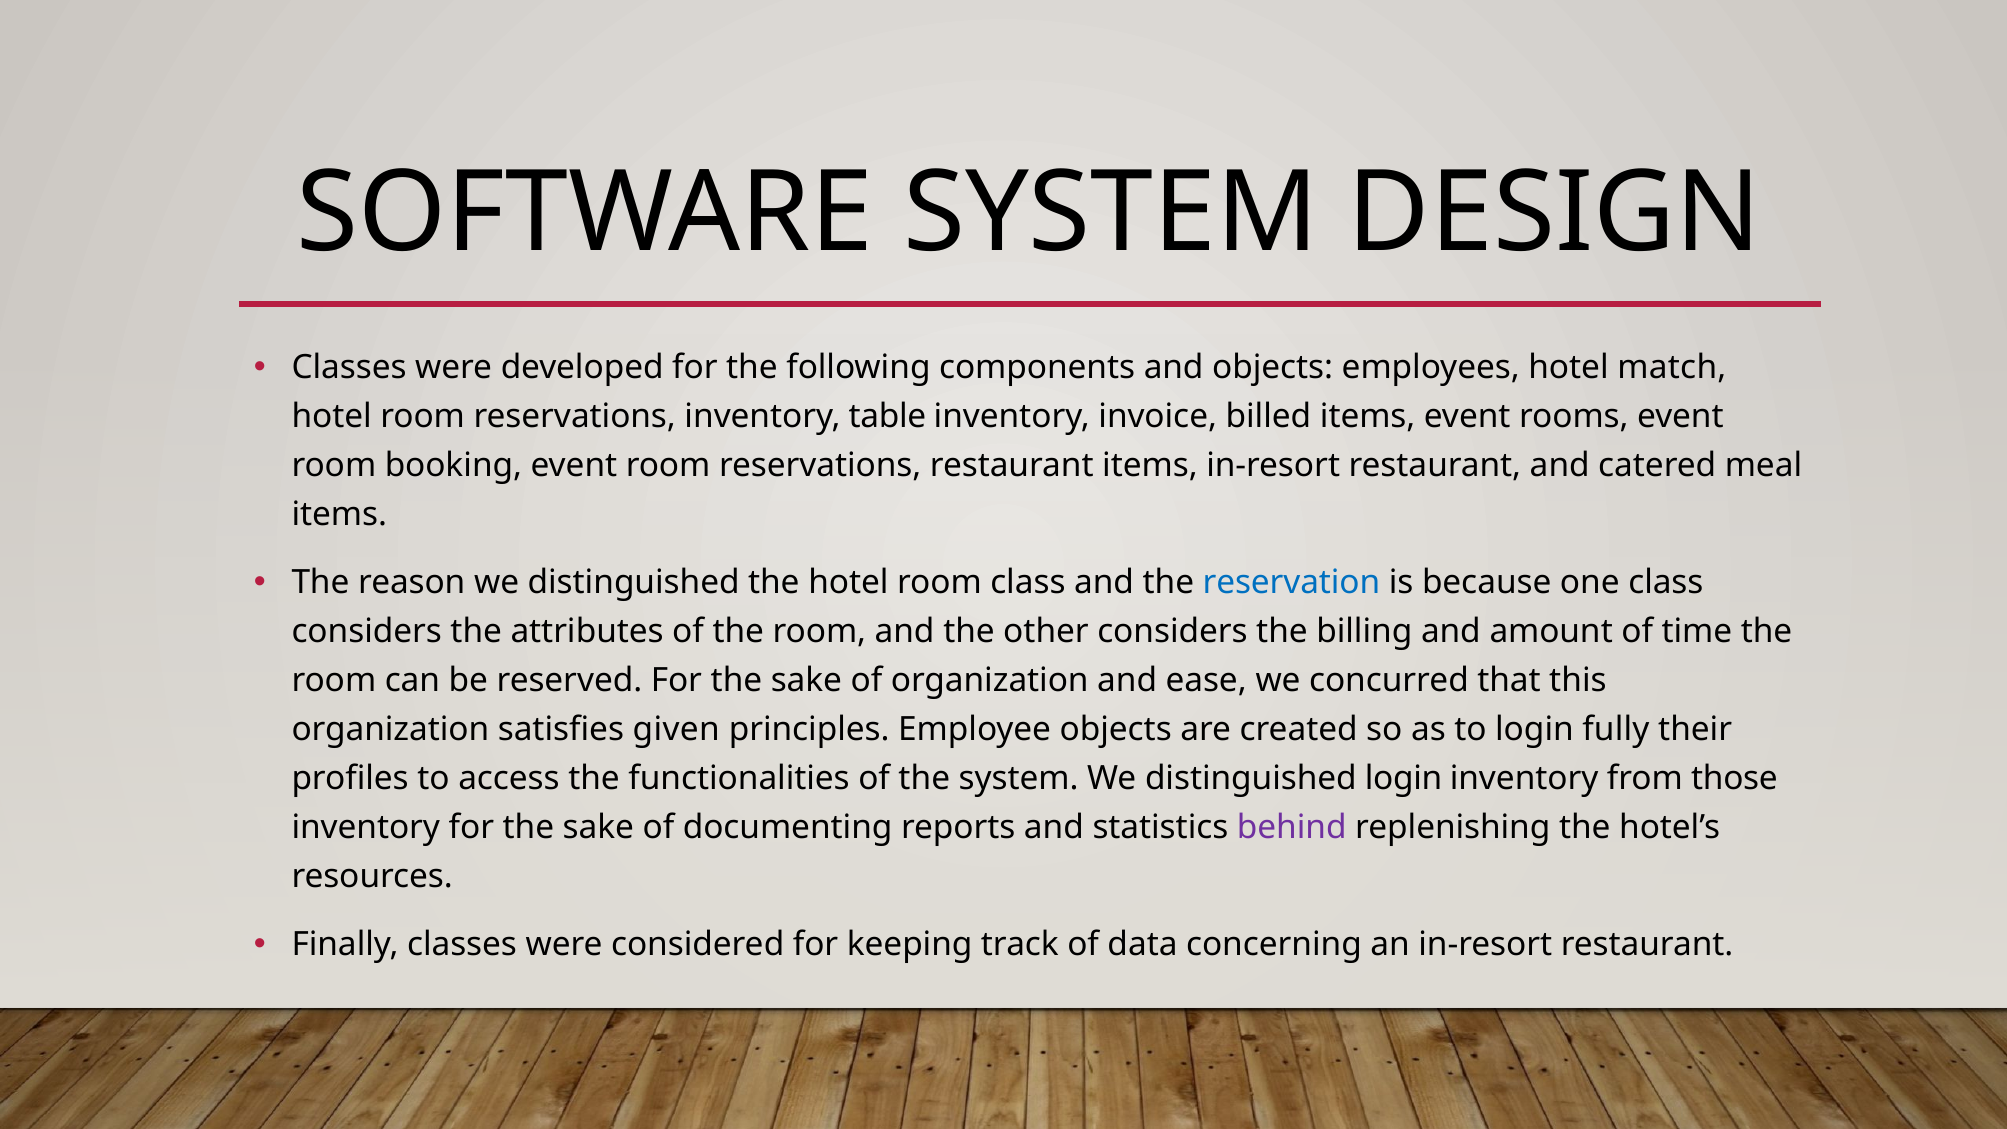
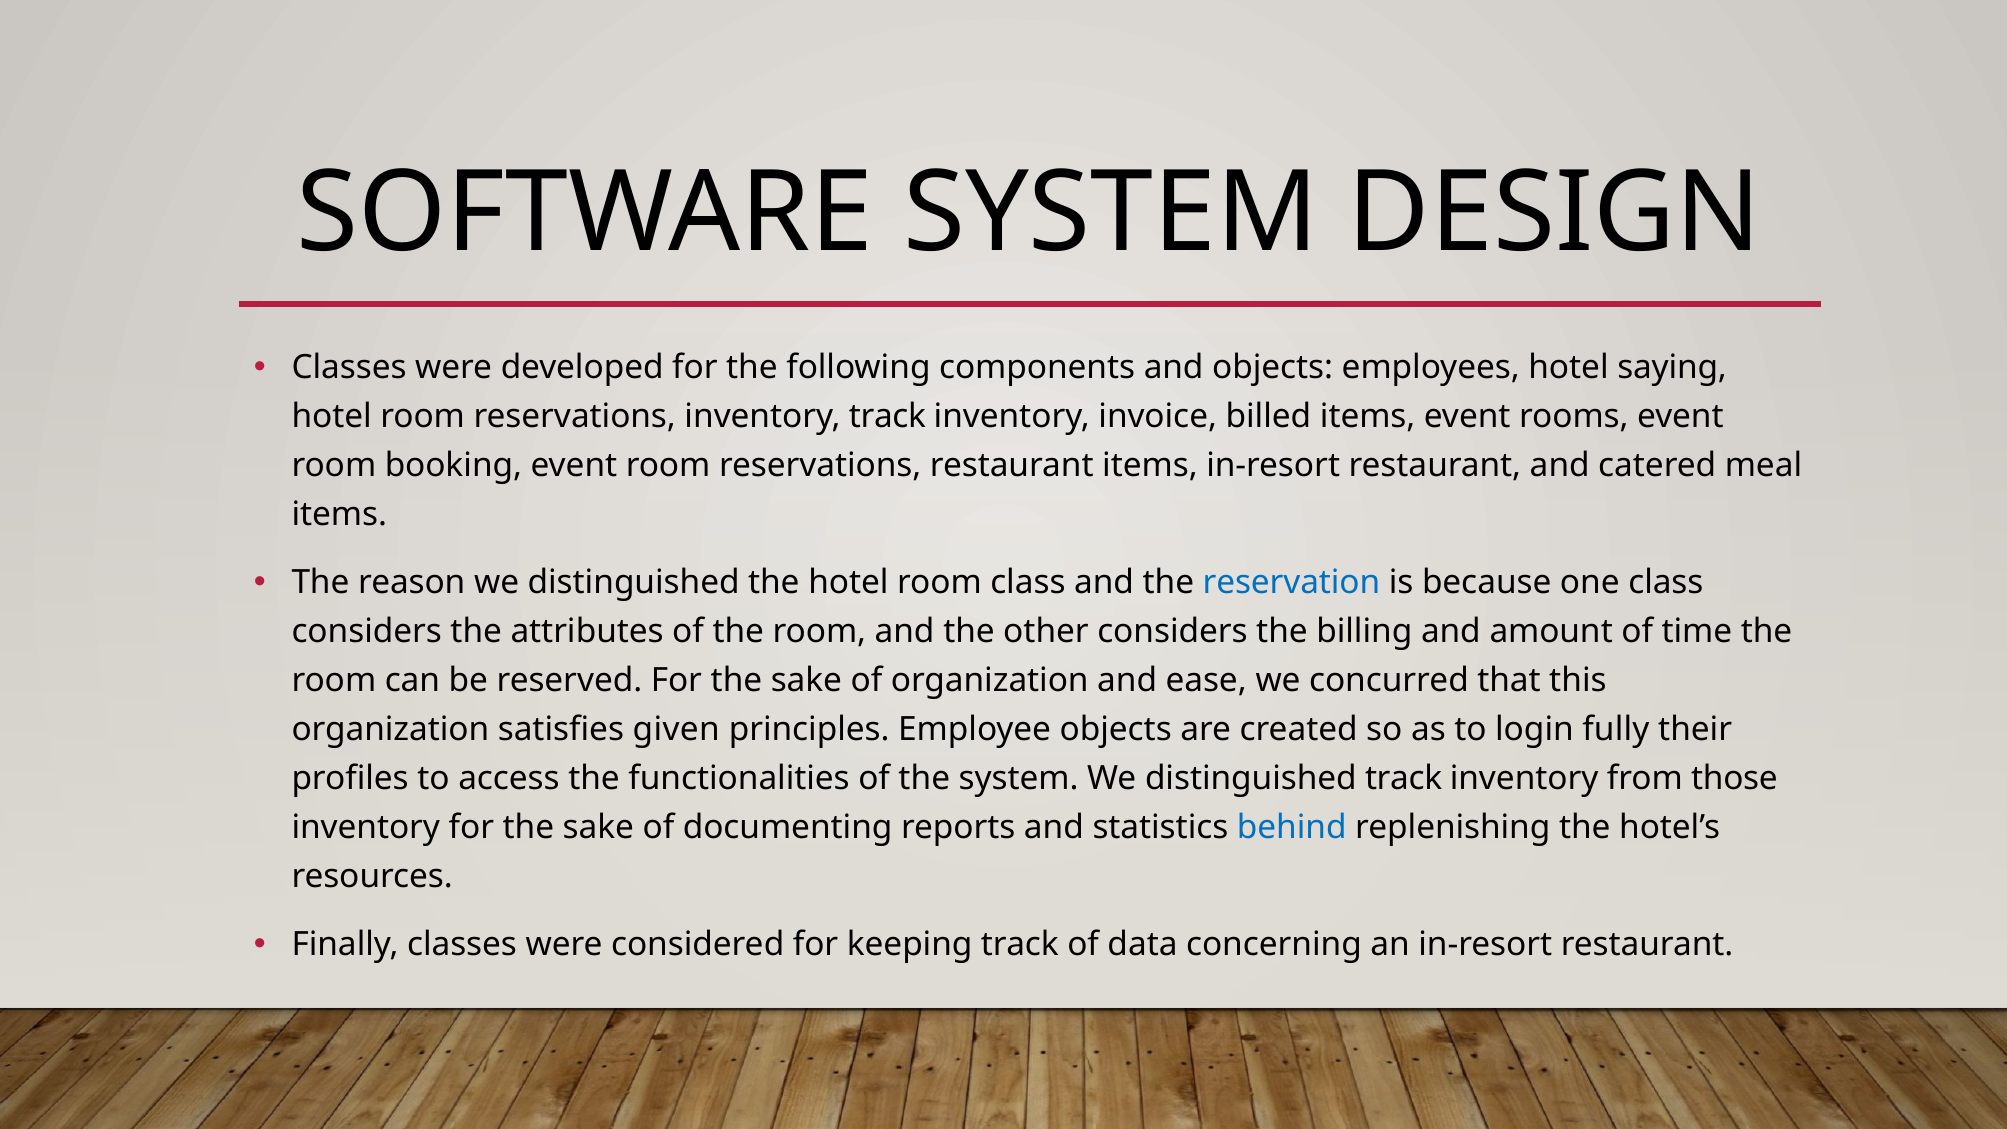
match: match -> saying
inventory table: table -> track
distinguished login: login -> track
behind colour: purple -> blue
